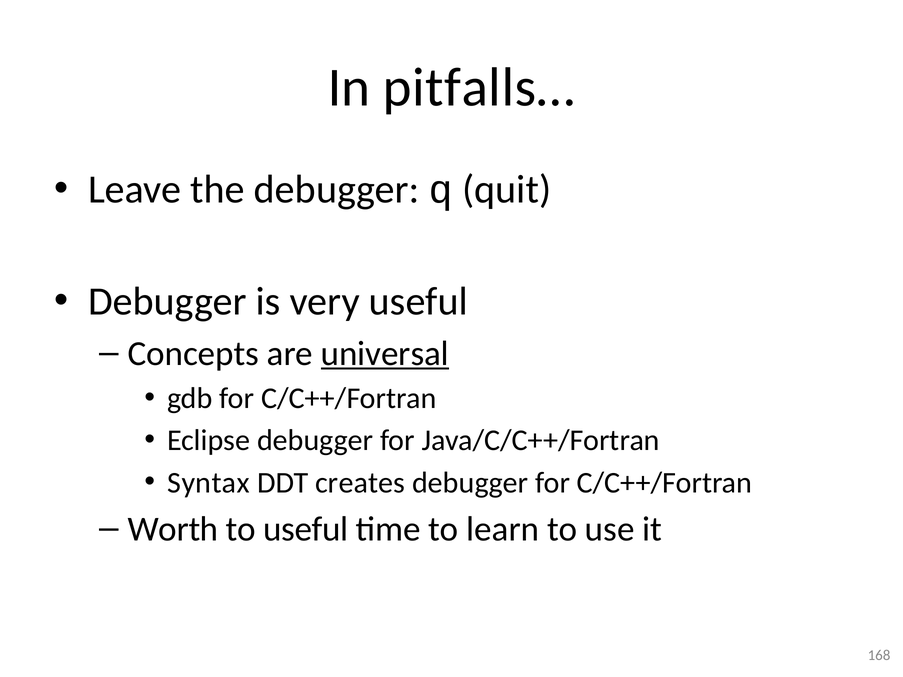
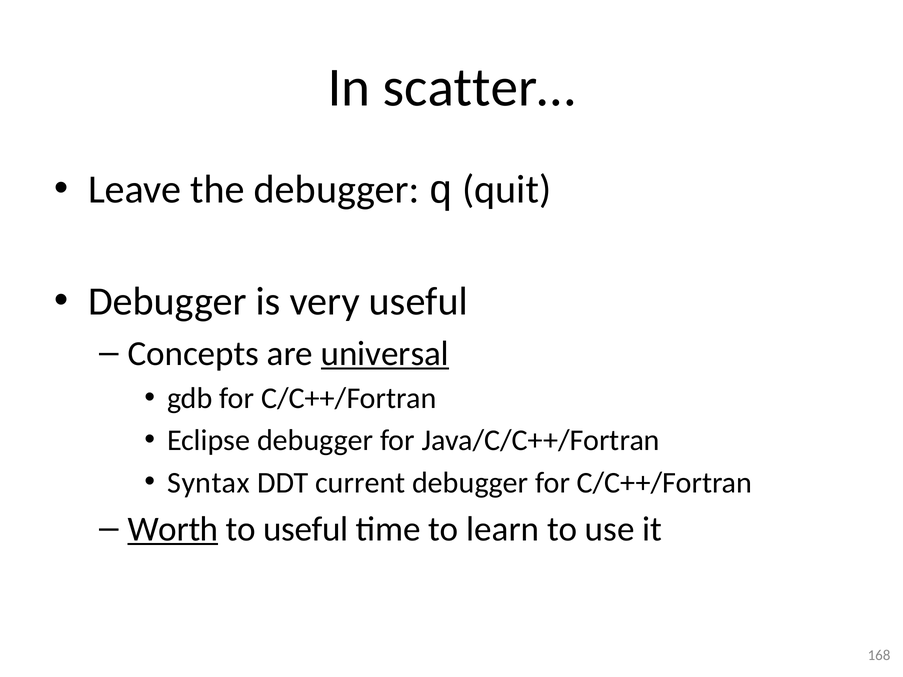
pitfalls…: pitfalls… -> scatter…
creates: creates -> current
Worth underline: none -> present
